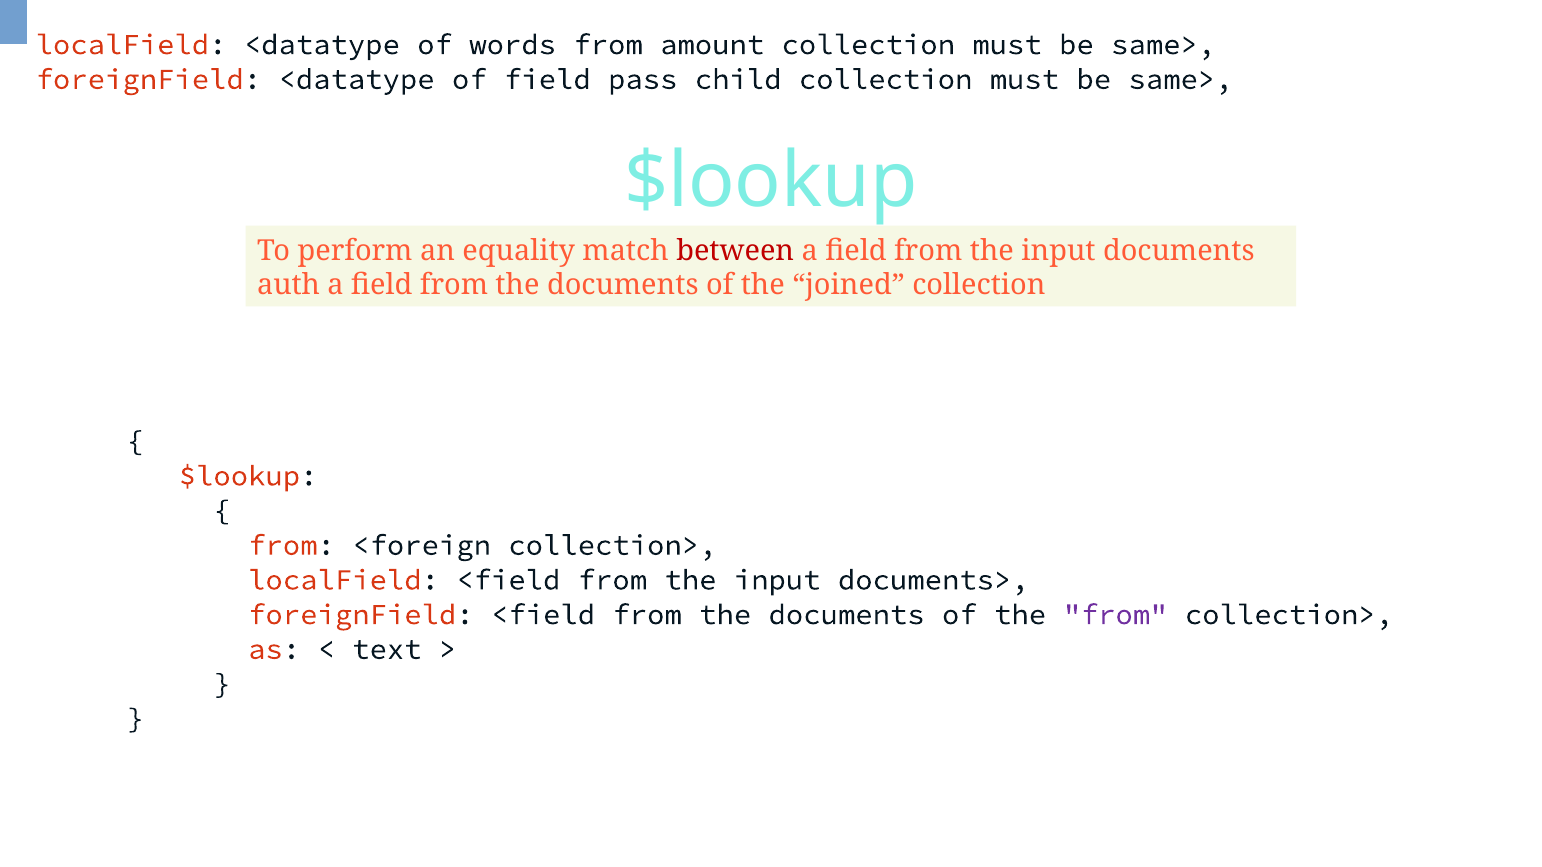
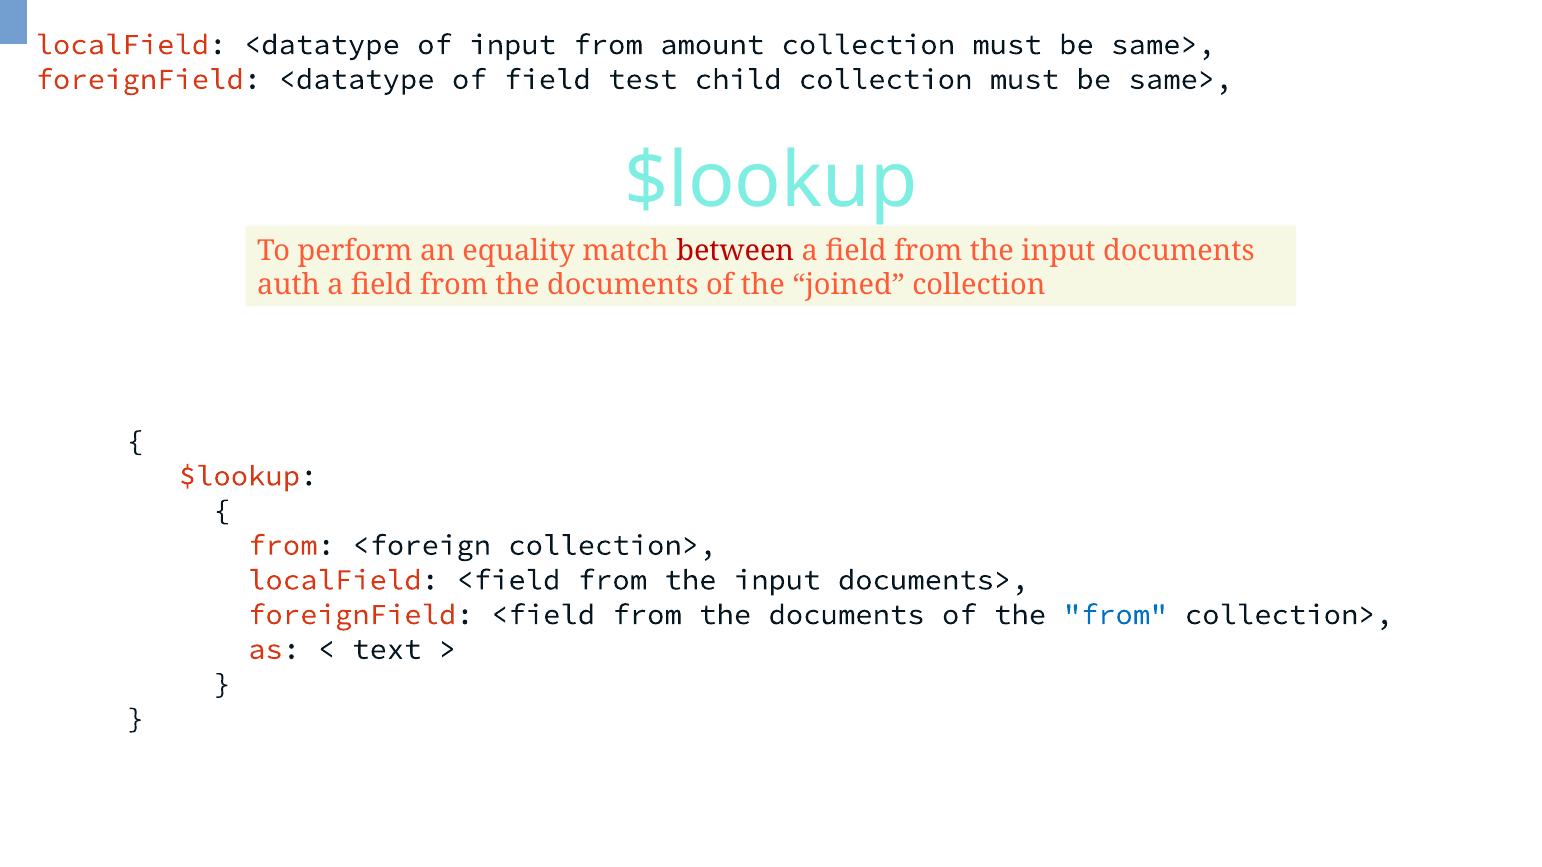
of words: words -> input
pass: pass -> test
from at (1115, 615) colour: purple -> blue
